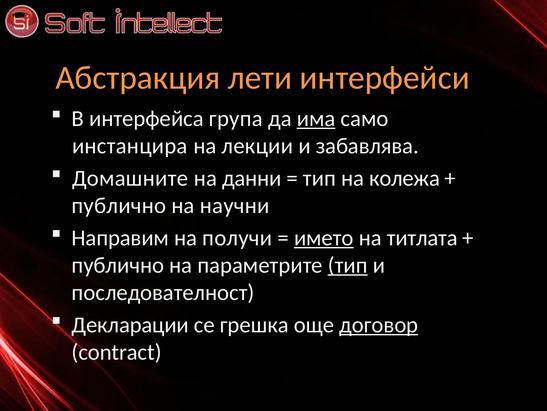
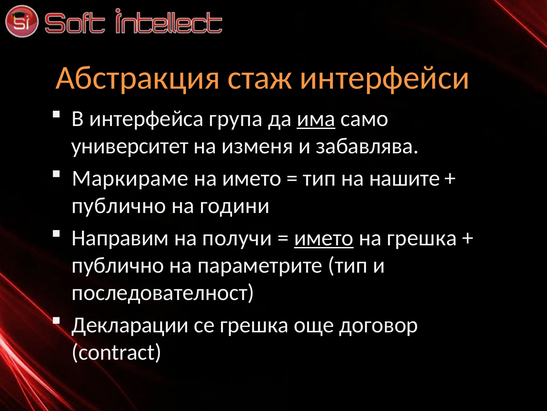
лети: лети -> стаж
инстанцира: инстанцира -> университет
лекции: лекции -> изменя
Домашните: Домашните -> Маркираме
на данни: данни -> името
колежа: колежа -> нашите
научни: научни -> години
на титлата: титлата -> грешка
тип at (348, 265) underline: present -> none
договор underline: present -> none
